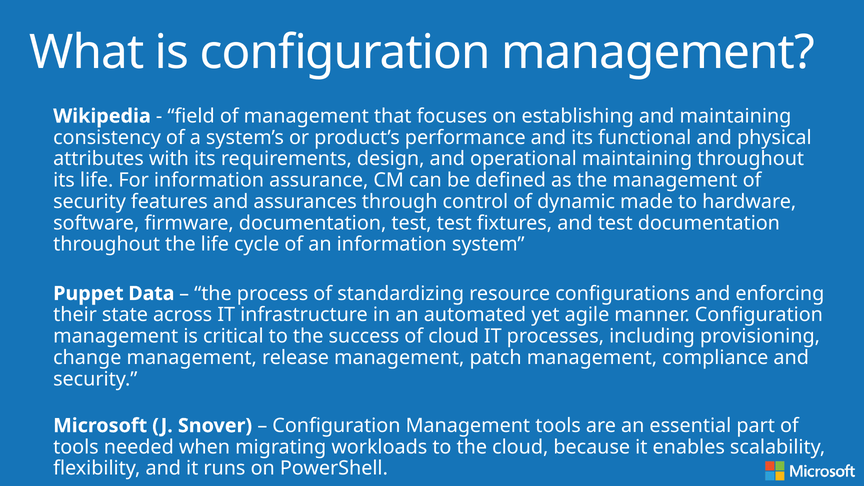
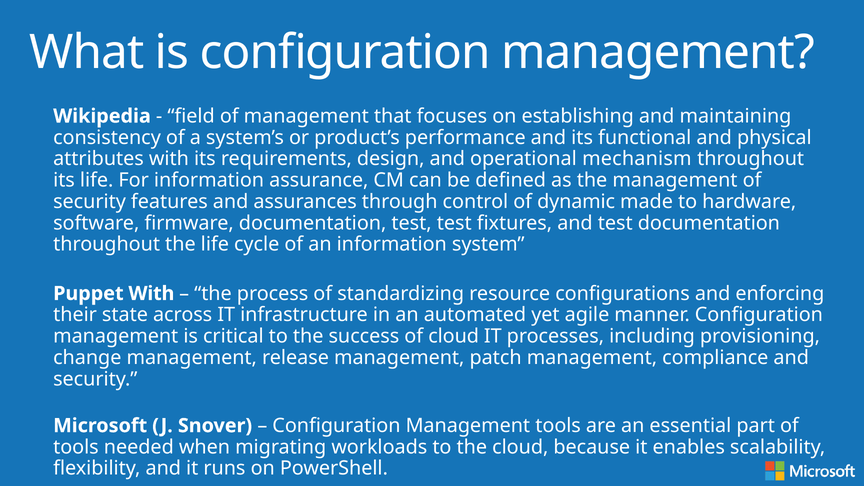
operational maintaining: maintaining -> mechanism
Puppet Data: Data -> With
